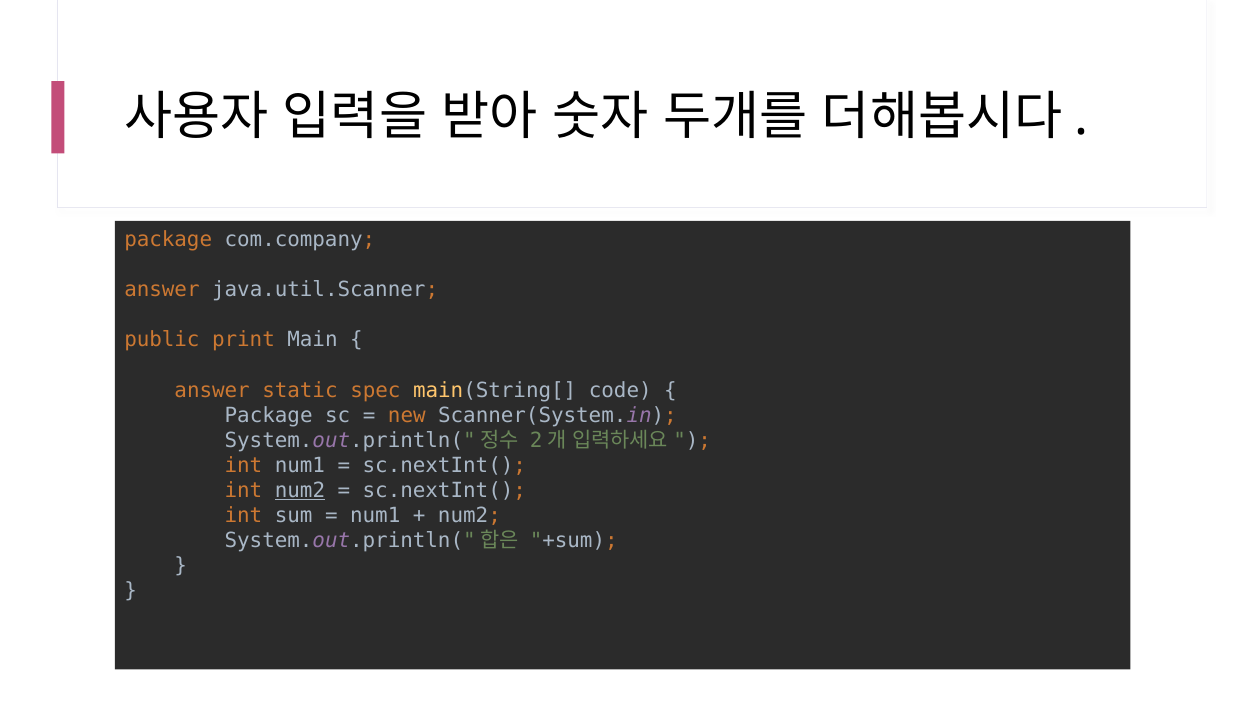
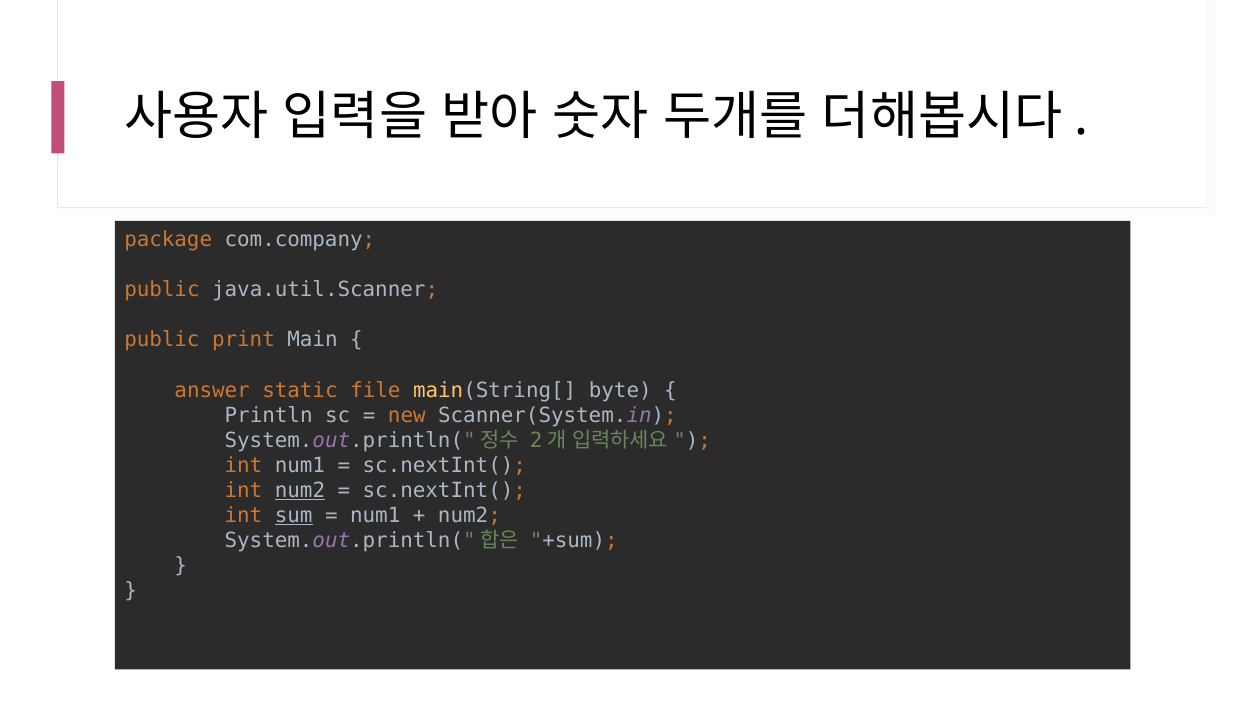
answer at (162, 290): answer -> public
spec: spec -> file
code: code -> byte
Package at (269, 415): Package -> Println
sum underline: none -> present
